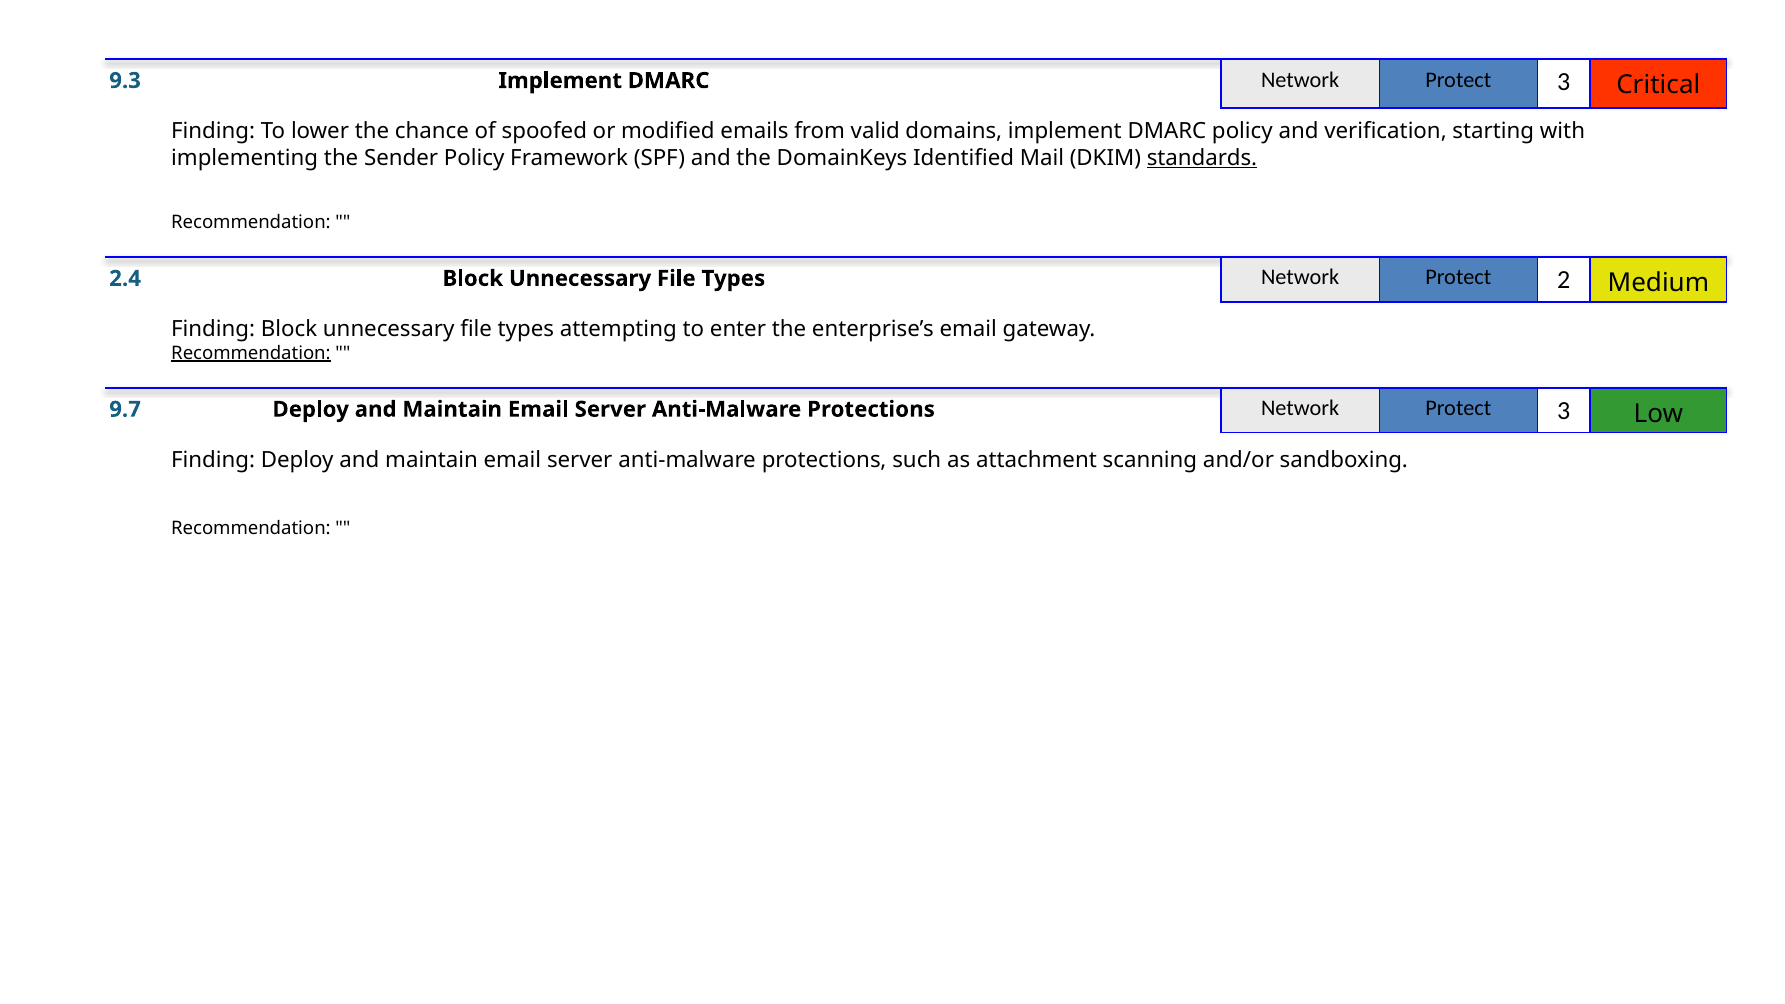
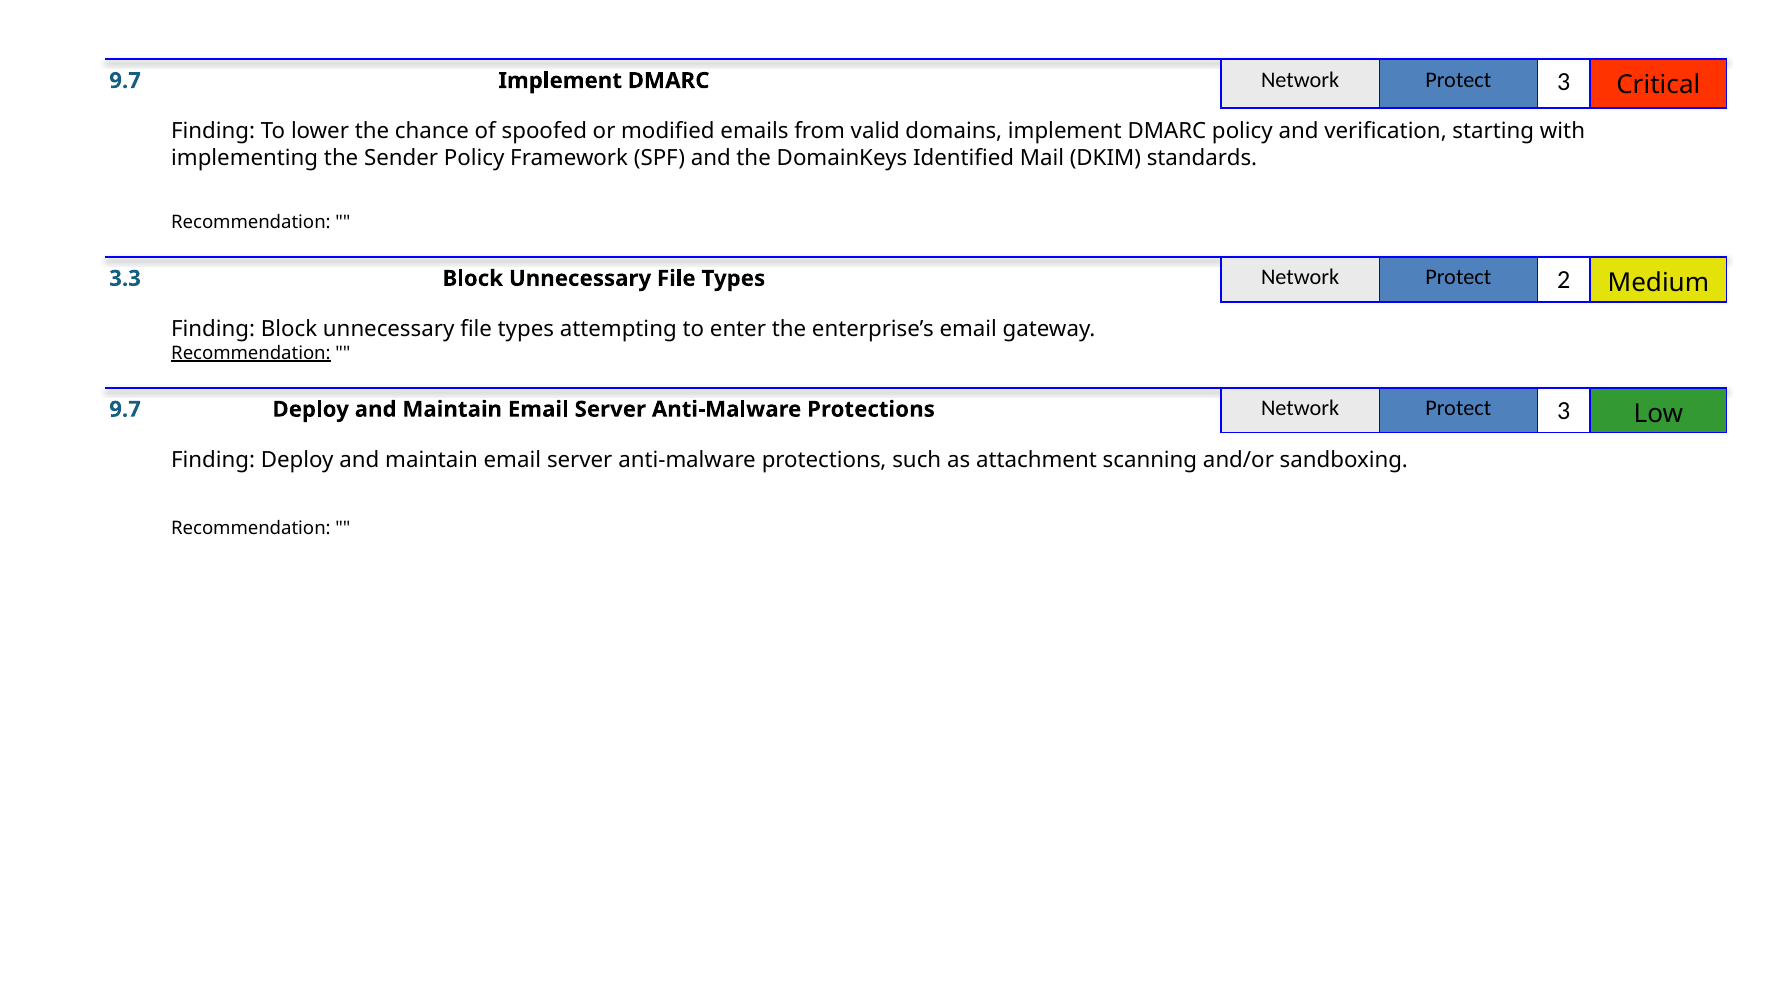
9.3 at (125, 81): 9.3 -> 9.7
standards underline: present -> none
2.4: 2.4 -> 3.3
